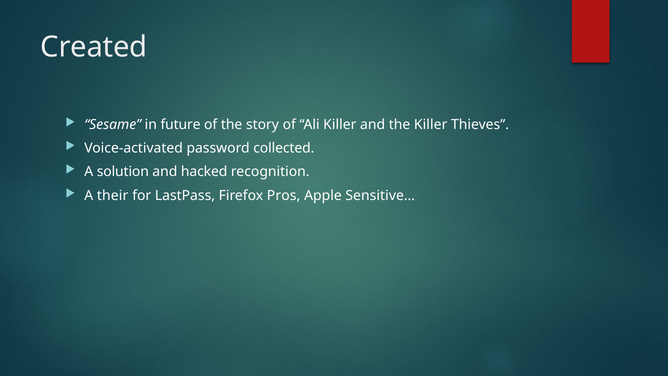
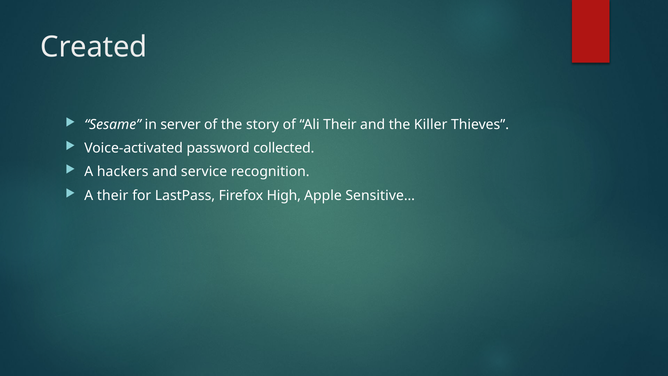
future: future -> server
Ali Killer: Killer -> Their
solution: solution -> hackers
hacked: hacked -> service
Pros: Pros -> High
